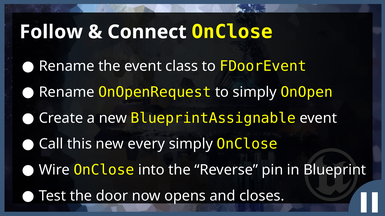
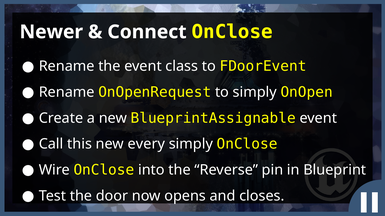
Follow: Follow -> Newer
